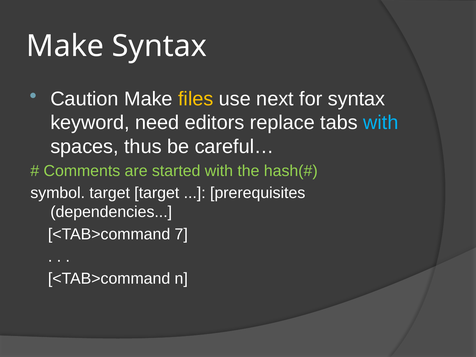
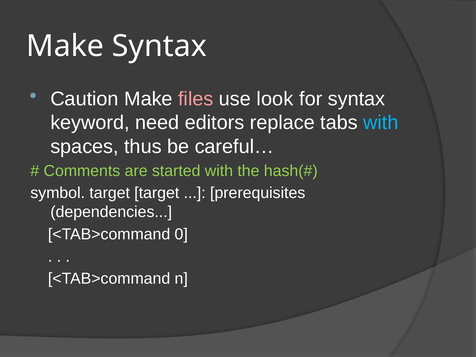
files colour: yellow -> pink
next: next -> look
7: 7 -> 0
